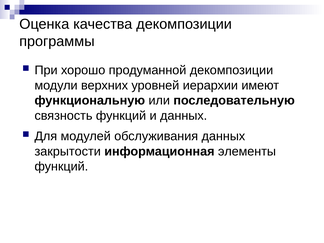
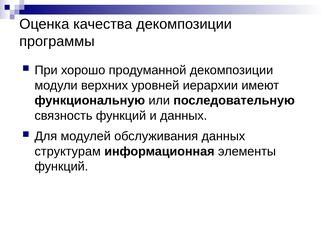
закрытости: закрытости -> структурам
